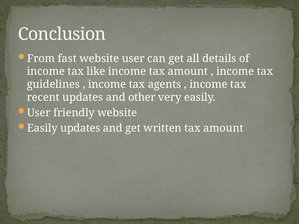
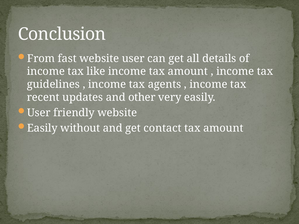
Easily updates: updates -> without
written: written -> contact
